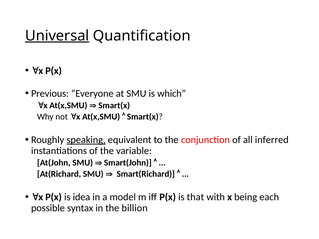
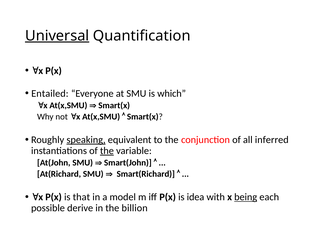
Previous: Previous -> Entailed
the at (107, 151) underline: none -> present
idea: idea -> that
that: that -> idea
being underline: none -> present
syntax: syntax -> derive
